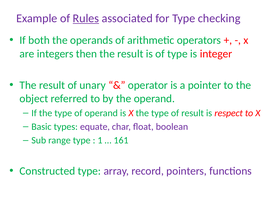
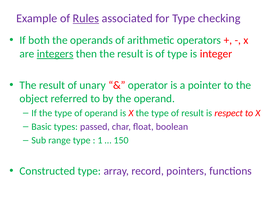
integers underline: none -> present
equate: equate -> passed
161: 161 -> 150
